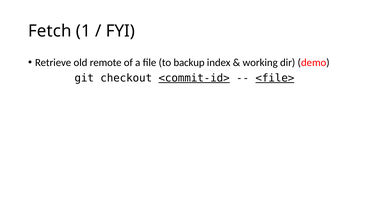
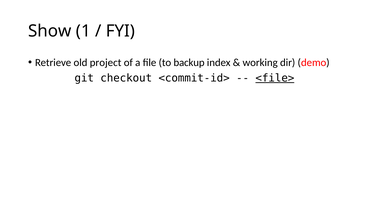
Fetch: Fetch -> Show
remote: remote -> project
<commit-id> underline: present -> none
